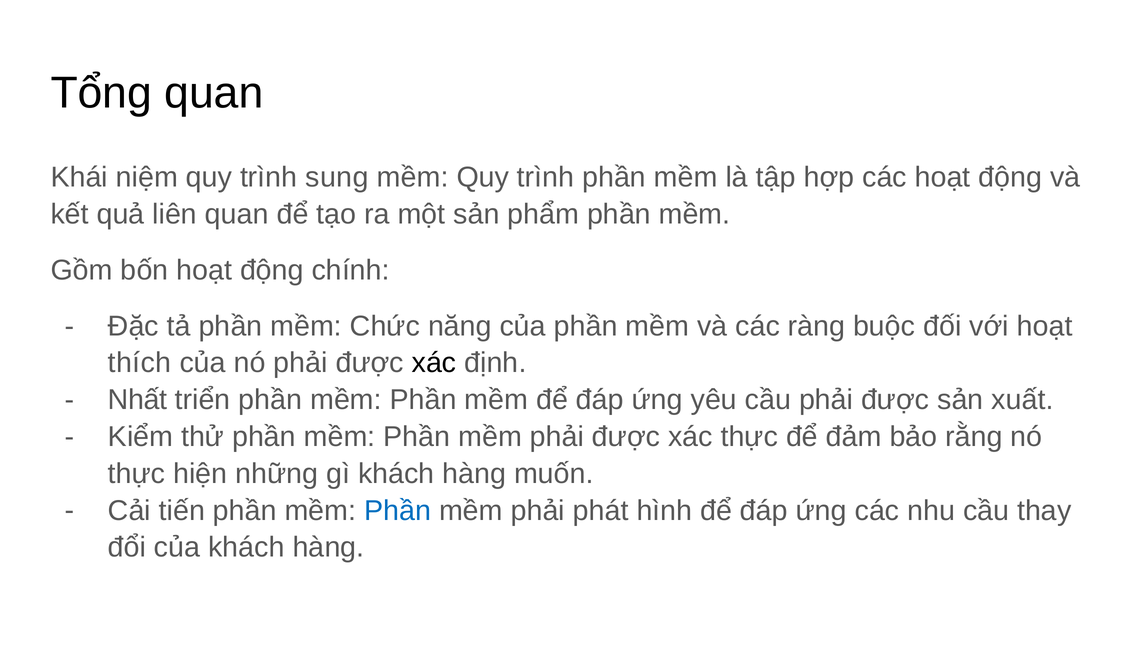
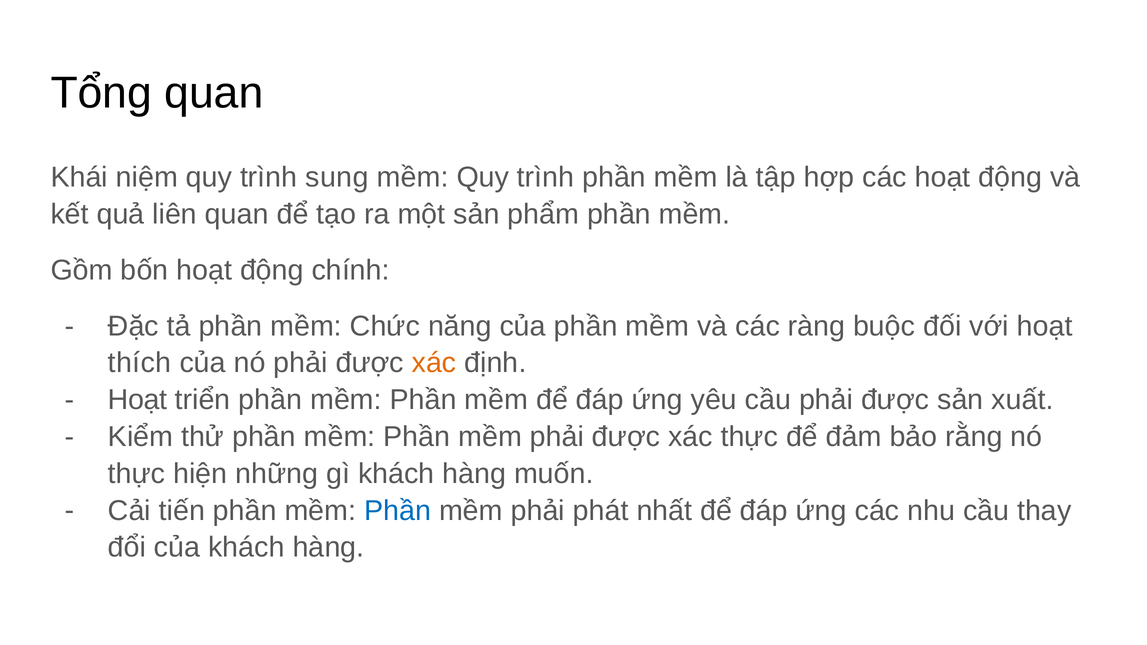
xác at (434, 363) colour: black -> orange
Nhất at (137, 400): Nhất -> Hoạt
hình: hình -> nhất
